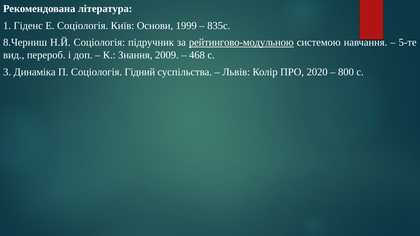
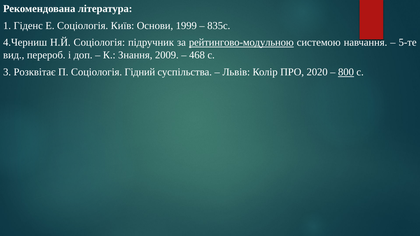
8.Черниш: 8.Черниш -> 4.Черниш
Динаміка: Динаміка -> Розквітає
800 underline: none -> present
